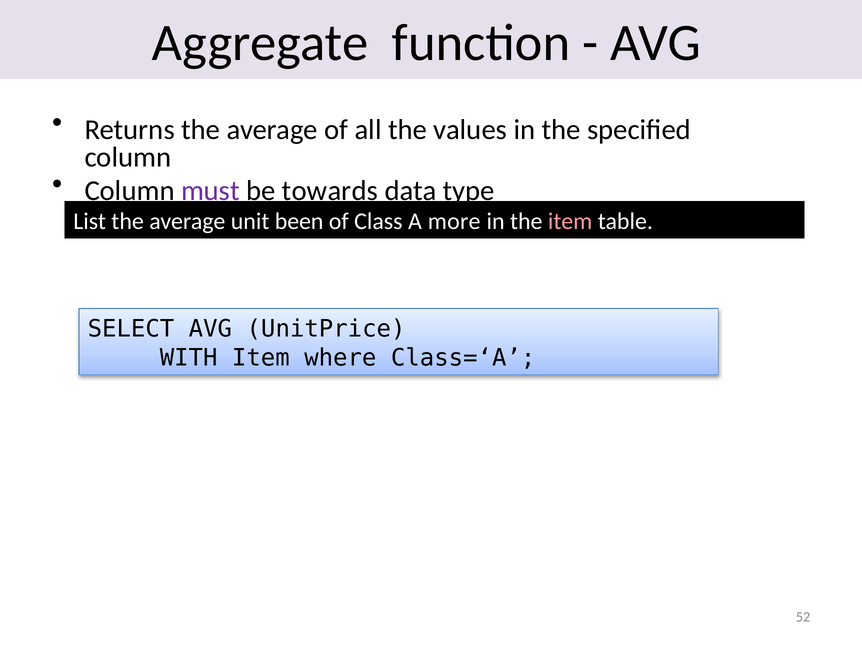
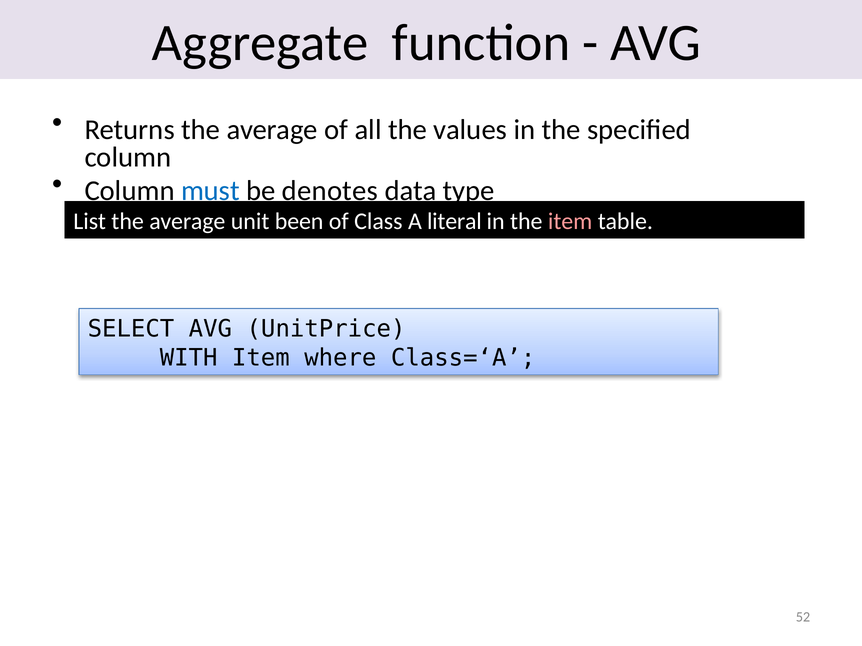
must colour: purple -> blue
towards: towards -> denotes
more: more -> literal
